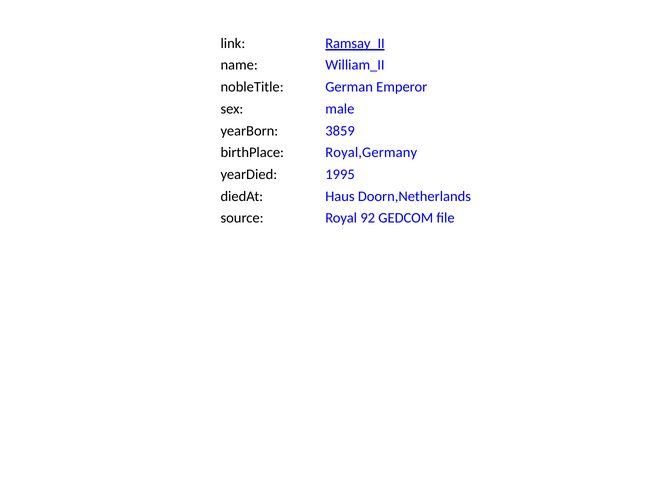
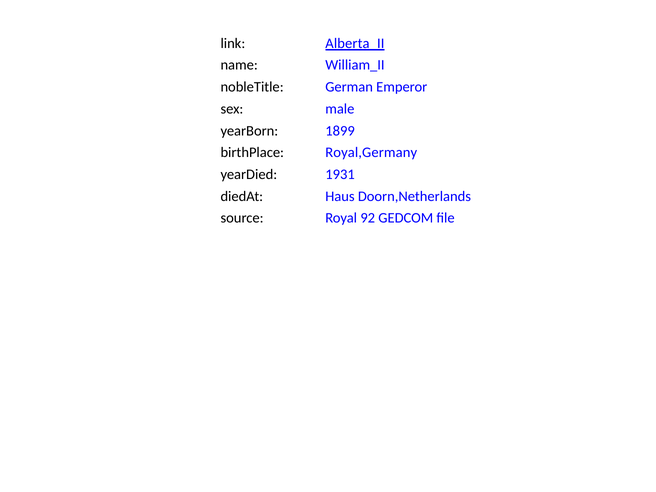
Ramsay_II: Ramsay_II -> Alberta_II
3859: 3859 -> 1899
1995: 1995 -> 1931
